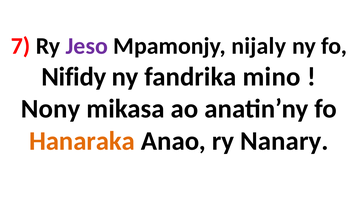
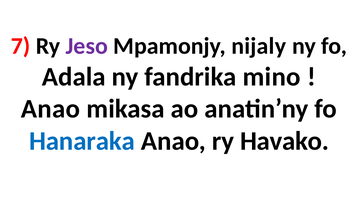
Nifidy: Nifidy -> Adala
Nony at (51, 109): Nony -> Anao
Hanaraka colour: orange -> blue
Nanary: Nanary -> Havako
